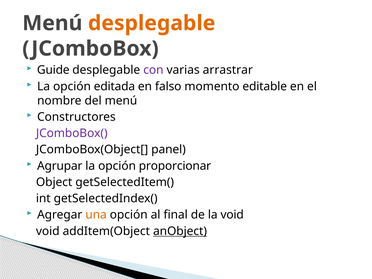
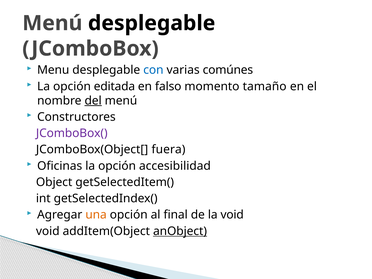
desplegable at (152, 23) colour: orange -> black
Guide: Guide -> Menu
con colour: purple -> blue
arrastrar: arrastrar -> comúnes
editable: editable -> tamaño
del underline: none -> present
panel: panel -> fuera
Agrupar: Agrupar -> Oficinas
proporcionar: proporcionar -> accesibilidad
